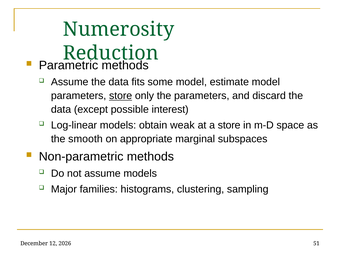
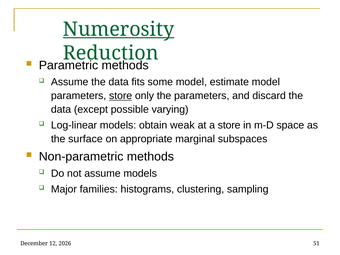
Numerosity underline: none -> present
interest: interest -> varying
smooth: smooth -> surface
